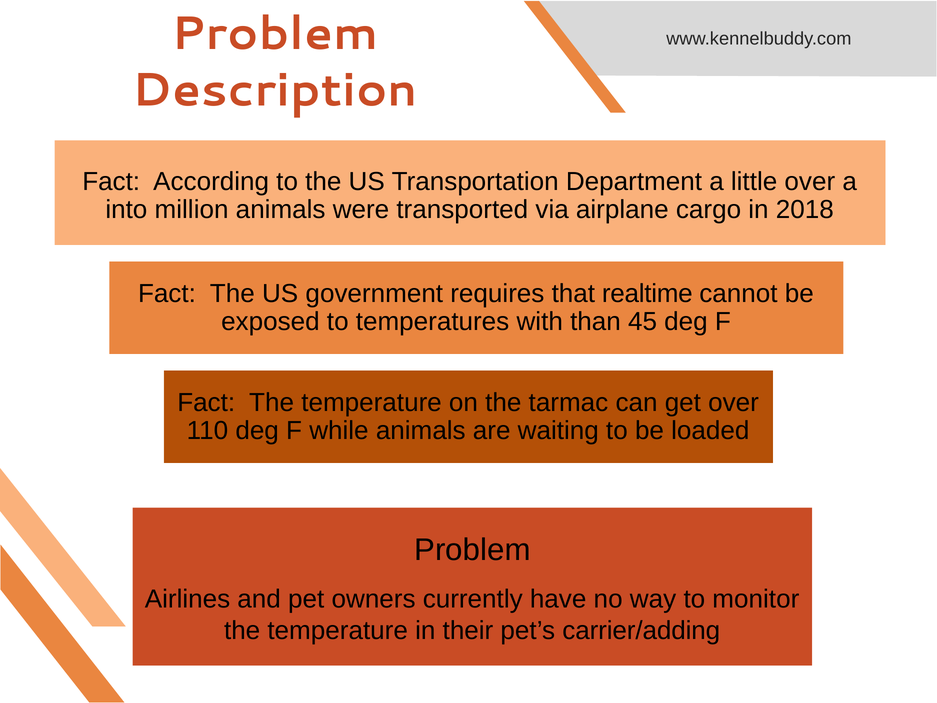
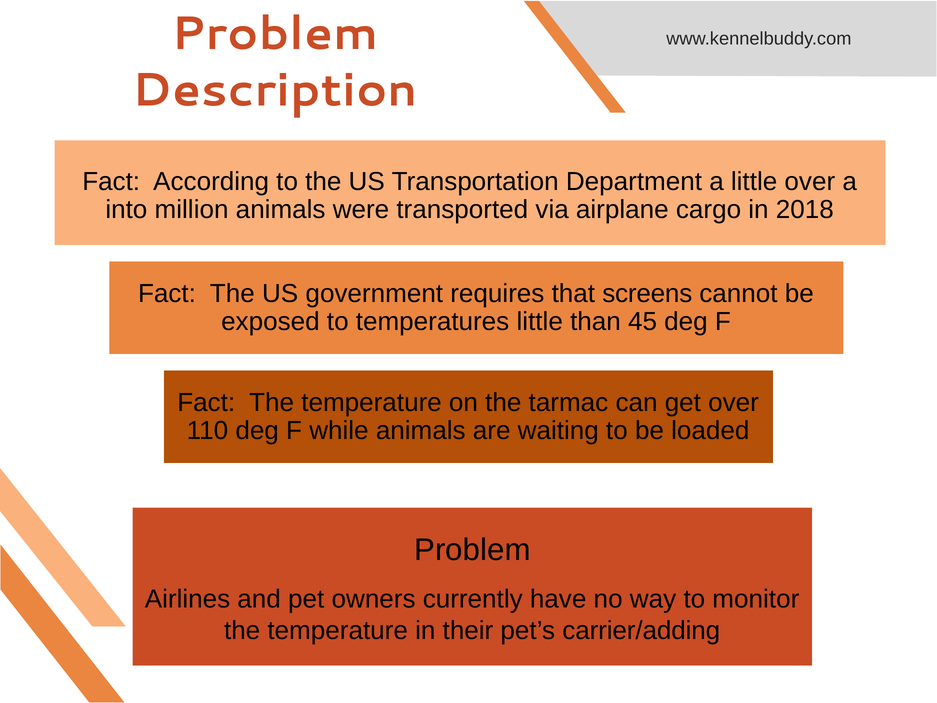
realtime: realtime -> screens
temperatures with: with -> little
